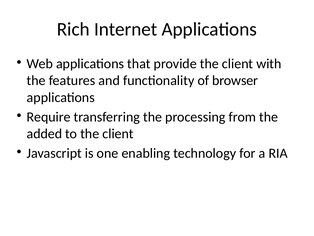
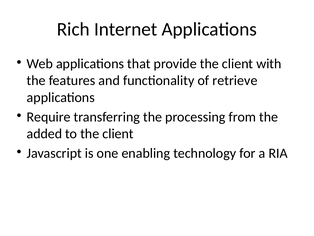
browser: browser -> retrieve
